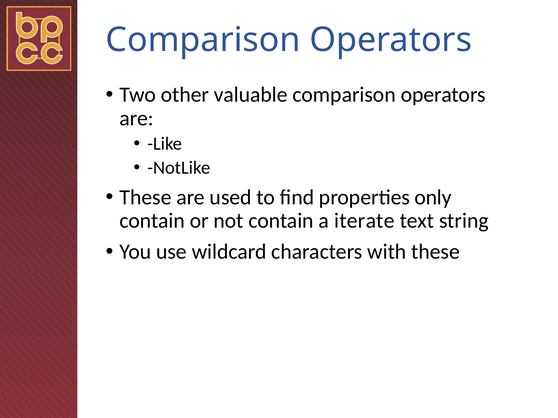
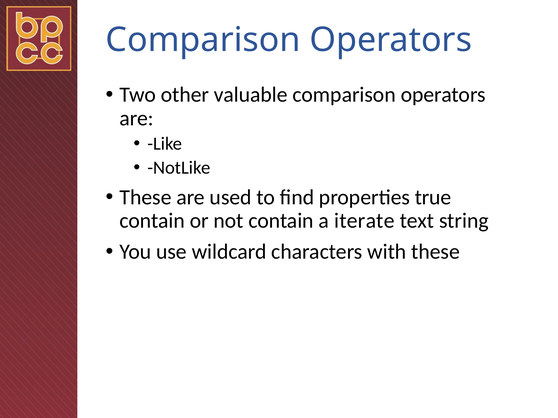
only: only -> true
